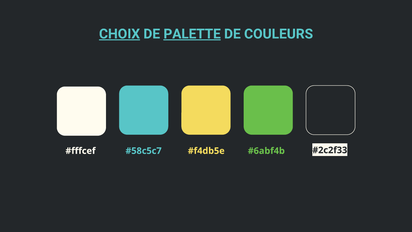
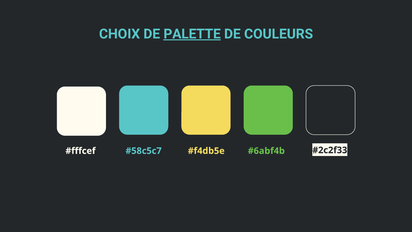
CHOIX underline: present -> none
